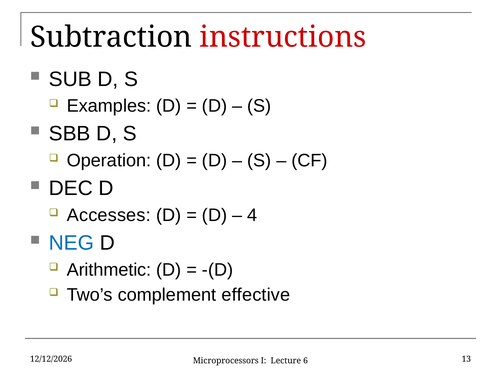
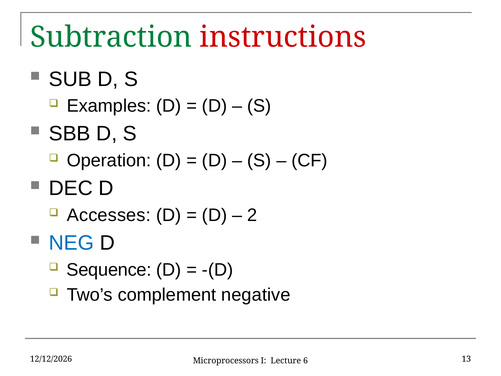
Subtraction colour: black -> green
4: 4 -> 2
Arithmetic: Arithmetic -> Sequence
effective: effective -> negative
